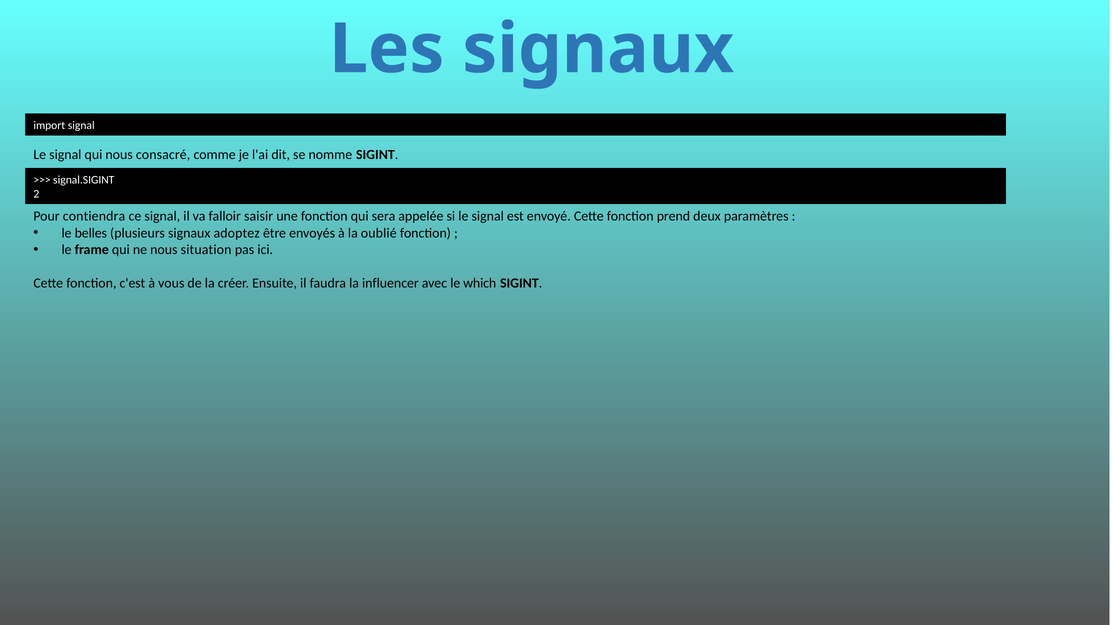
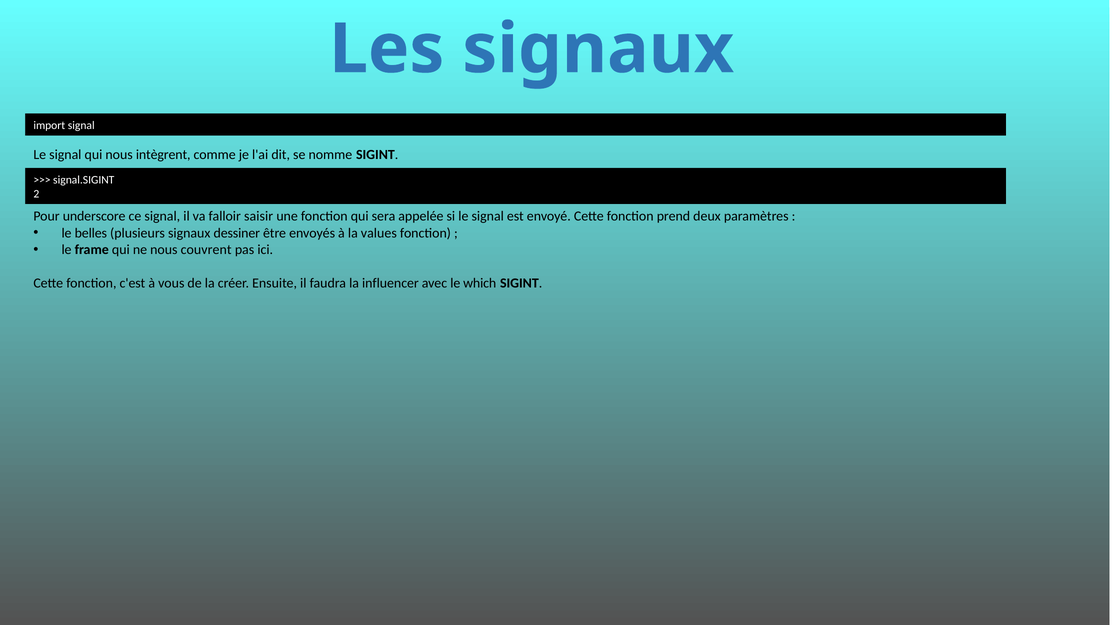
consacré: consacré -> intègrent
contiendra: contiendra -> underscore
adoptez: adoptez -> dessiner
oublié: oublié -> values
situation: situation -> couvrent
